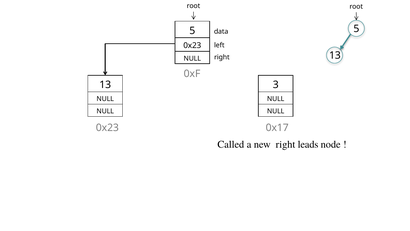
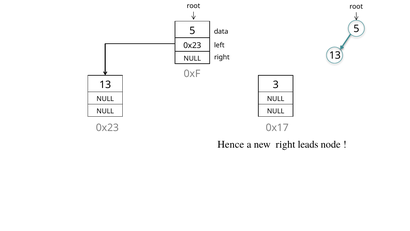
Called: Called -> Hence
